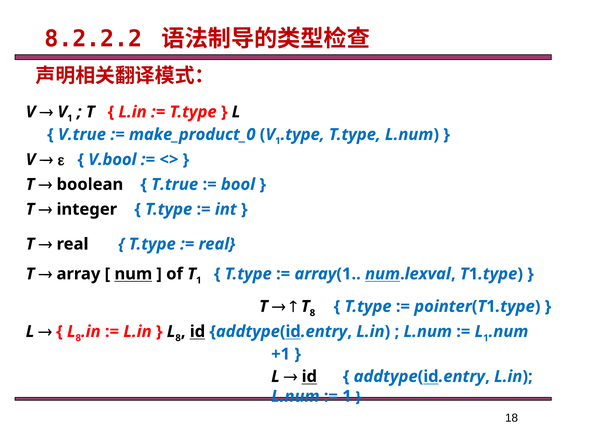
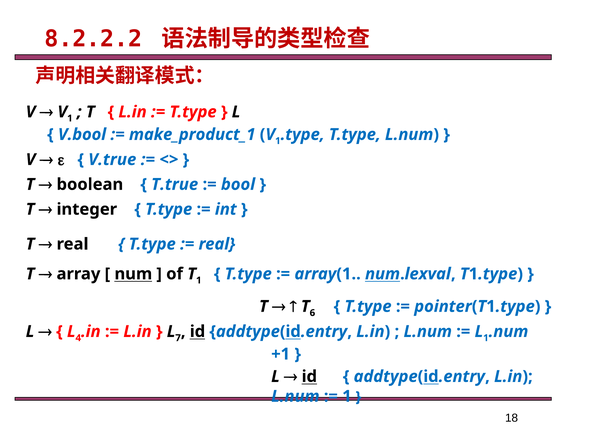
V.true: V.true -> V.bool
make_product_0: make_product_0 -> make_product_1
V.bool: V.bool -> V.true
T 8: 8 -> 6
8 at (78, 338): 8 -> 4
8 at (178, 338): 8 -> 7
